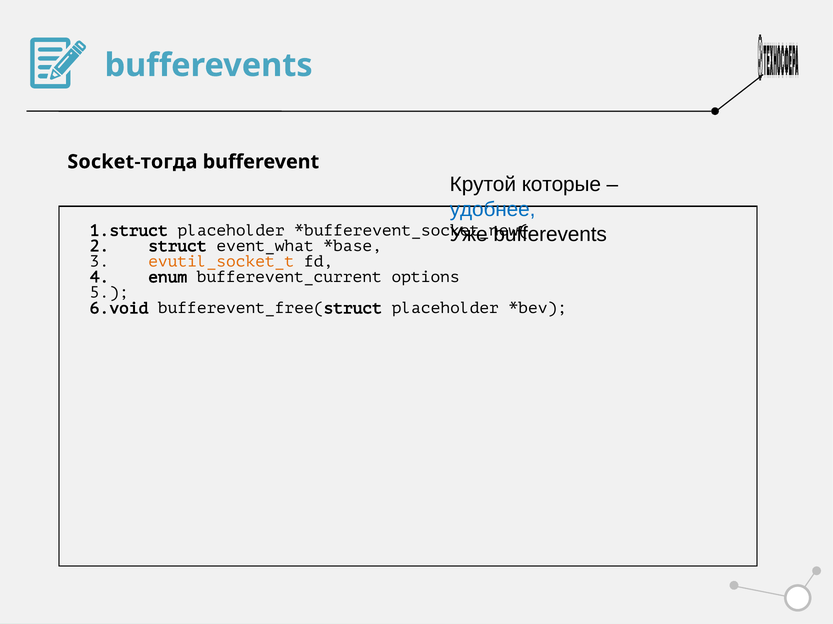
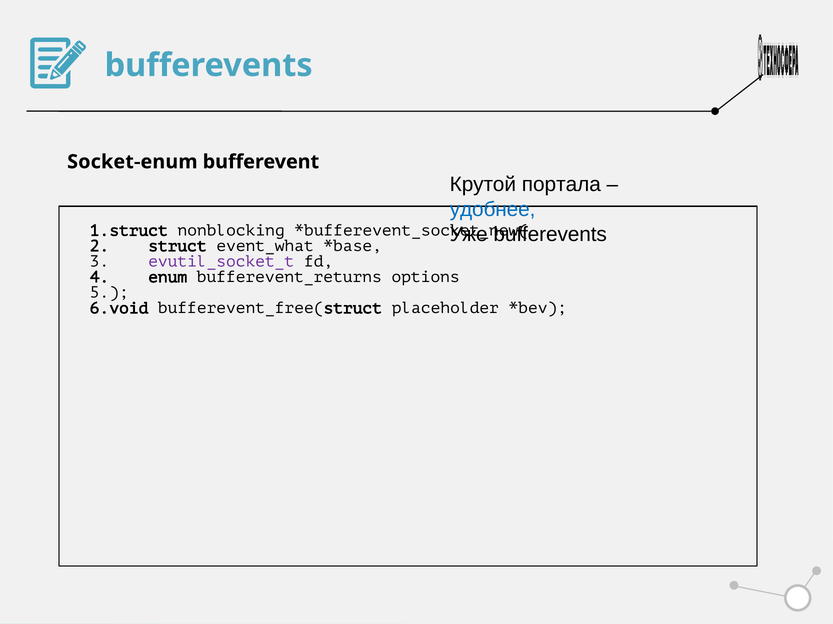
Socket-тогда: Socket-тогда -> Socket-enum
которые: которые -> портала
placeholder at (231, 231): placeholder -> nonblocking
evutil_socket_t colour: orange -> purple
bufferevent_current: bufferevent_current -> bufferevent_returns
